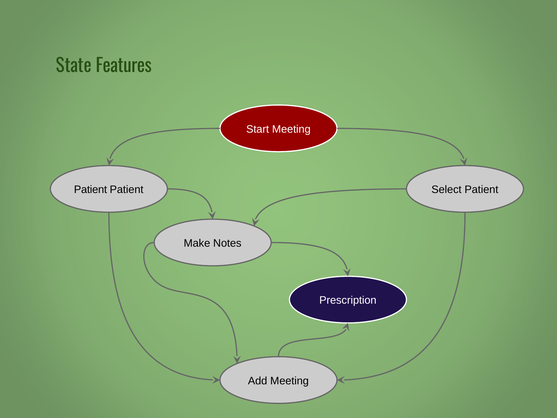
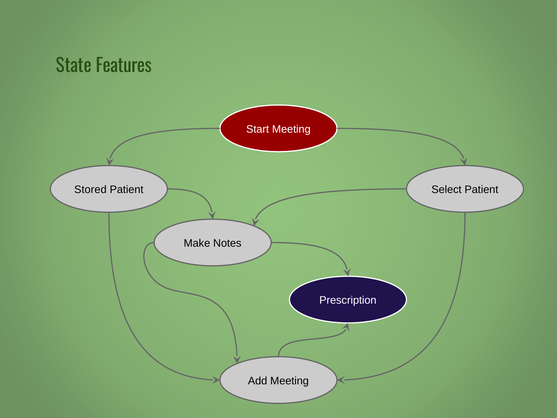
Patient at (91, 190): Patient -> Stored
